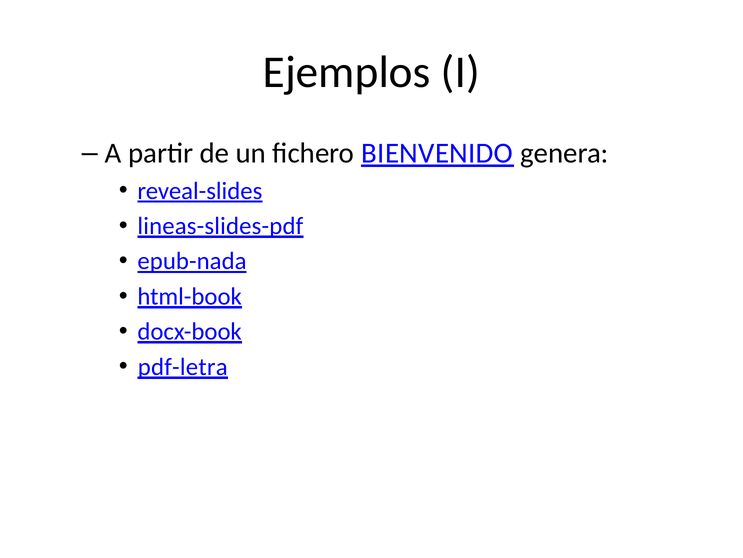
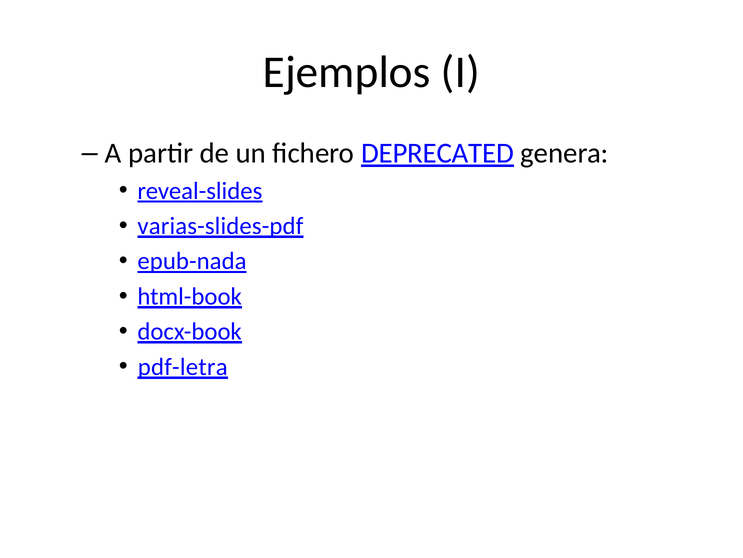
BIENVENIDO: BIENVENIDO -> DEPRECATED
lineas-slides-pdf: lineas-slides-pdf -> varias-slides-pdf
